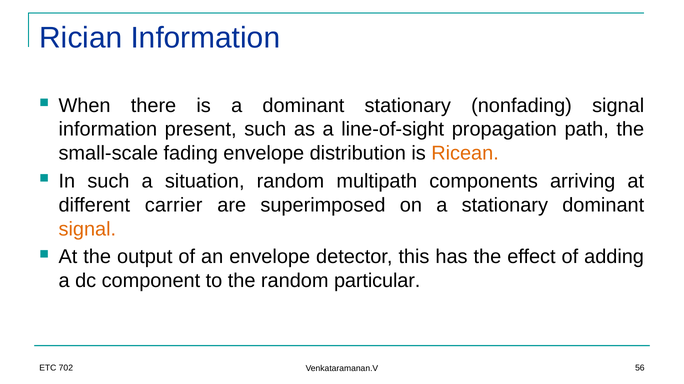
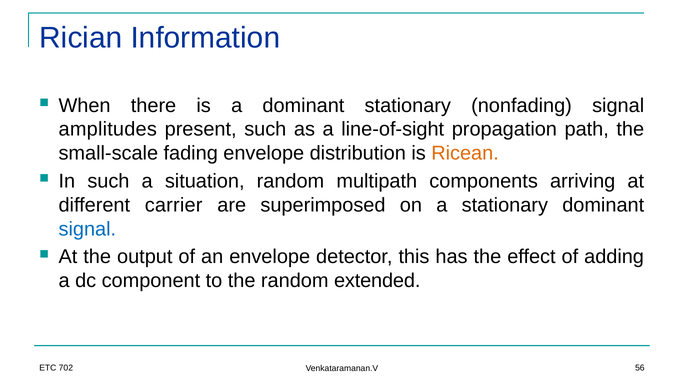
information at (108, 130): information -> amplitudes
signal at (87, 229) colour: orange -> blue
particular: particular -> extended
